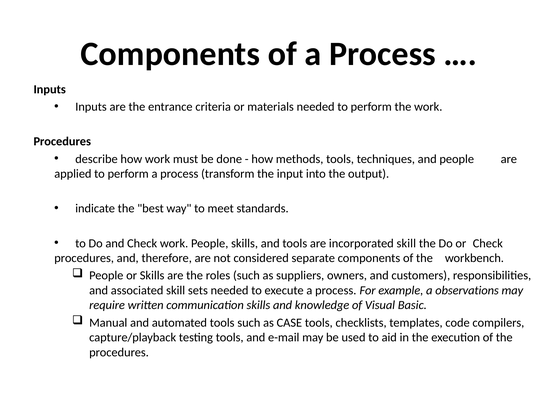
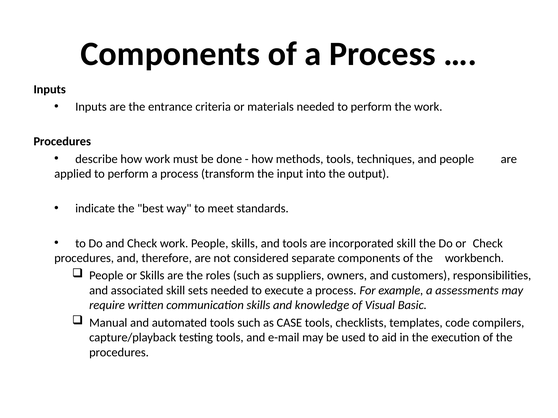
observations: observations -> assessments
